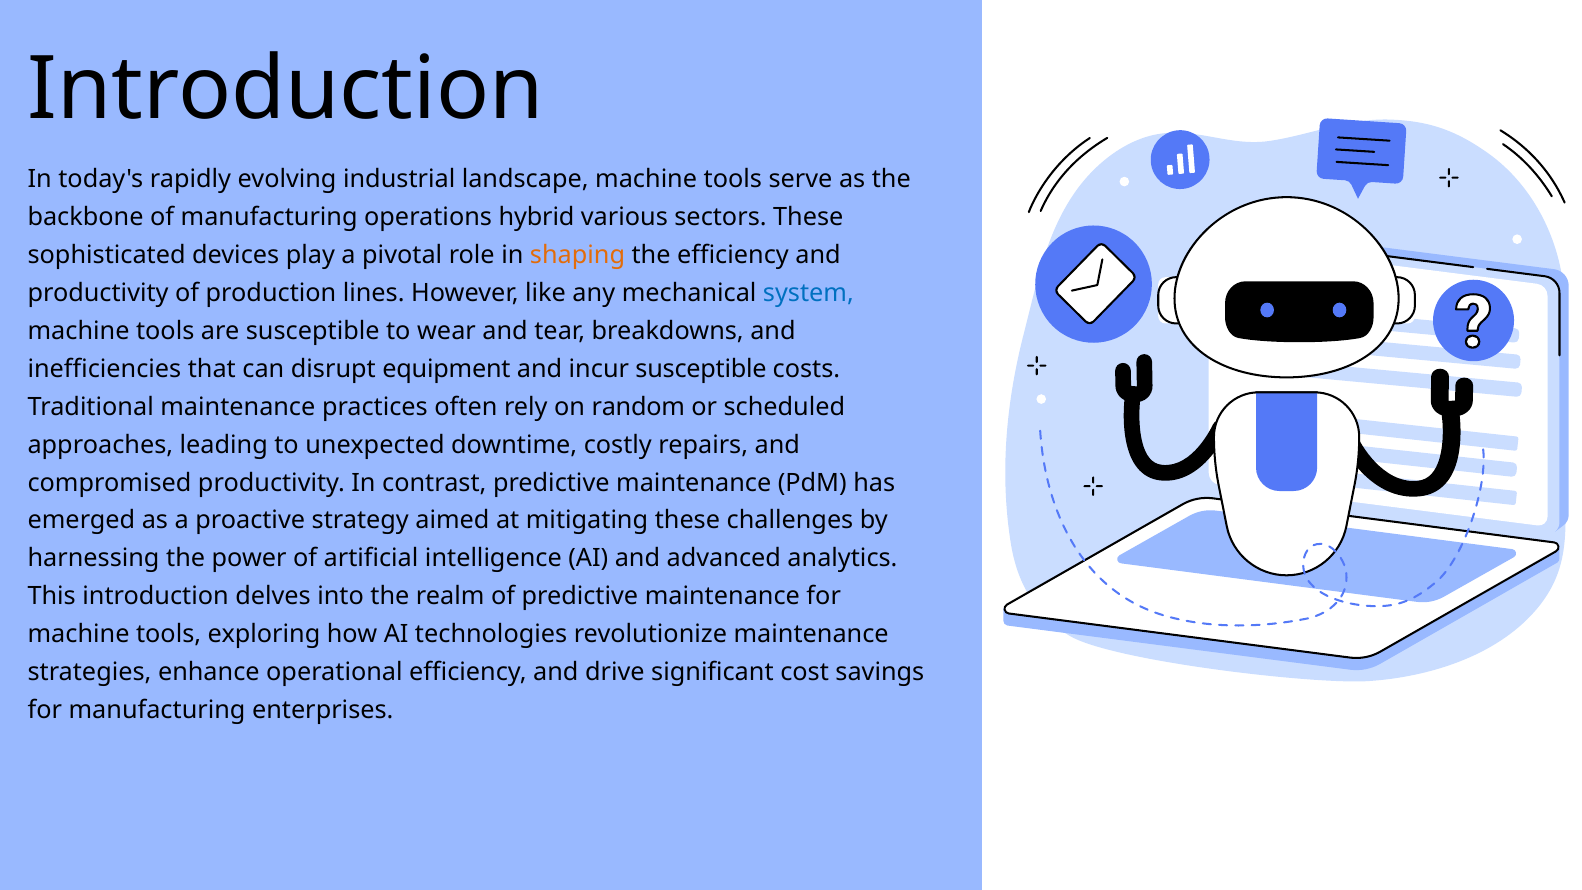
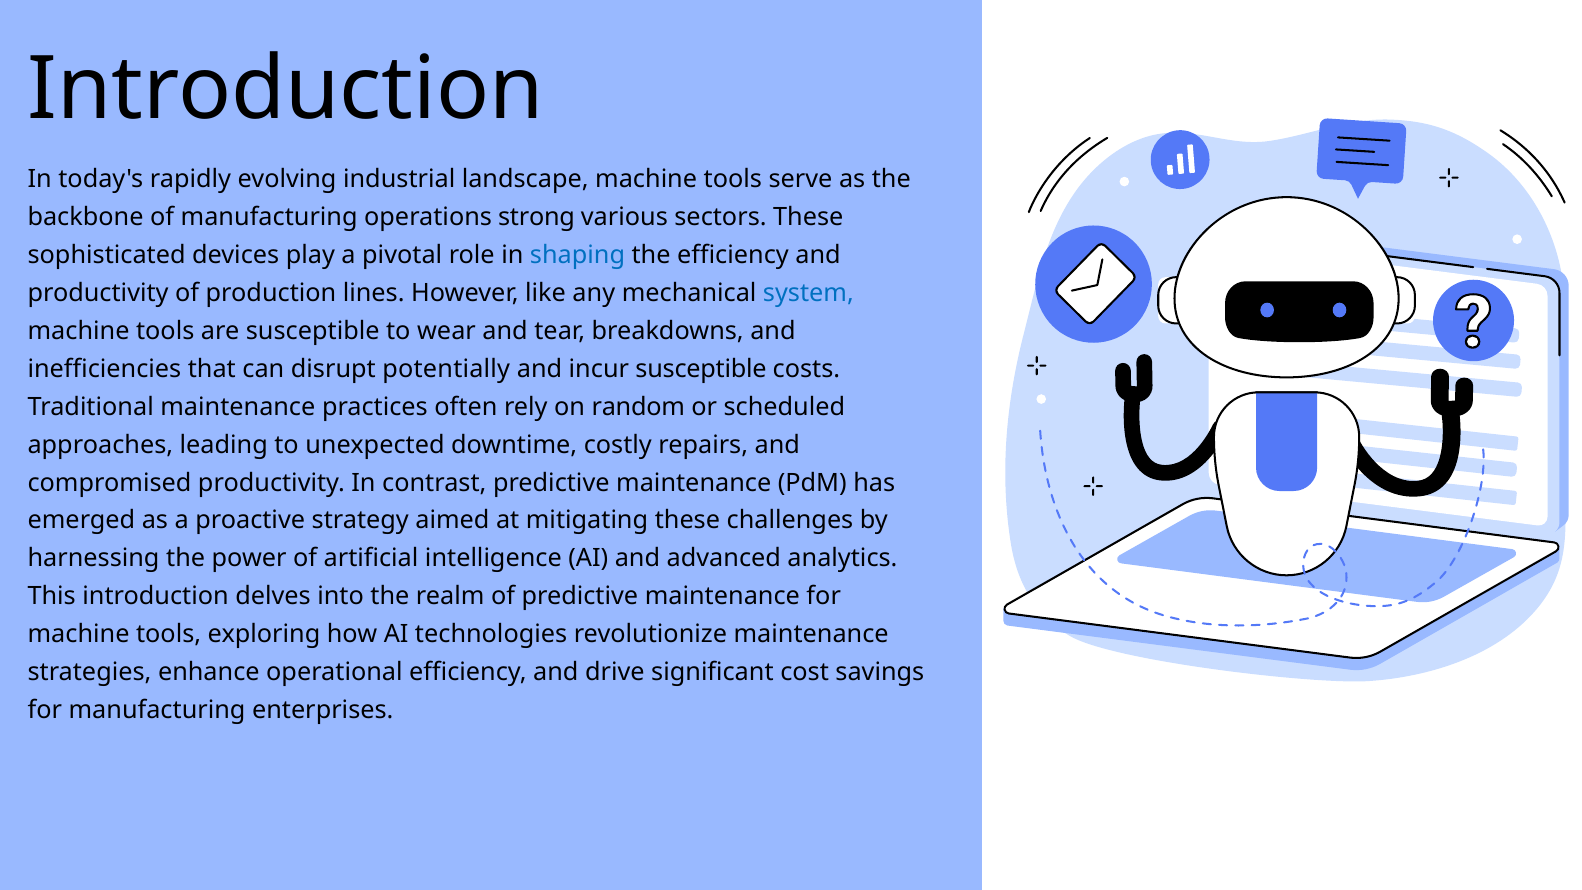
hybrid: hybrid -> strong
shaping colour: orange -> blue
equipment: equipment -> potentially
